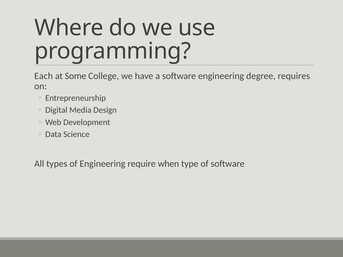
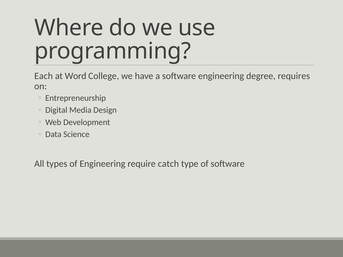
Some: Some -> Word
when: when -> catch
